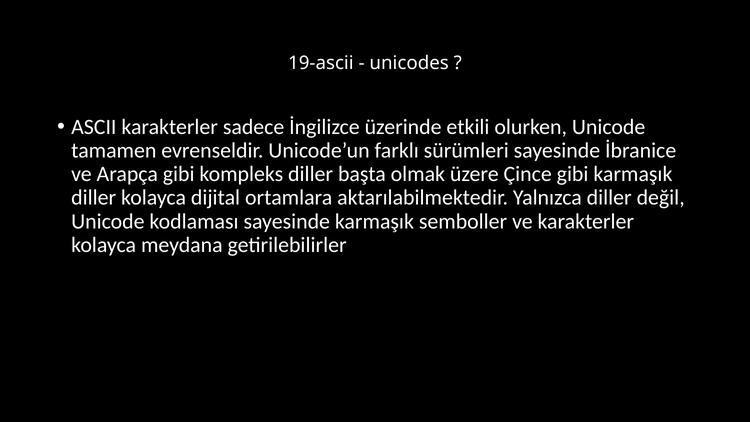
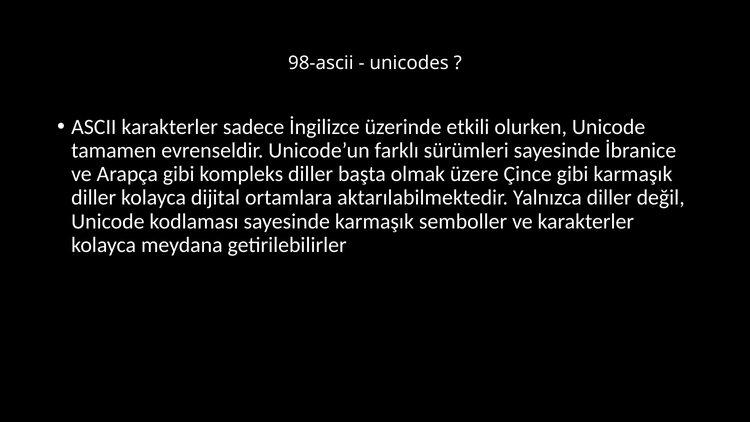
19-ascii: 19-ascii -> 98-ascii
